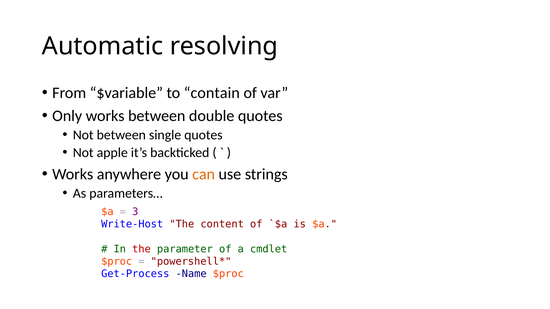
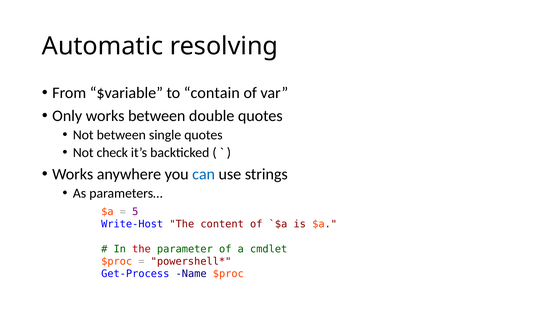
apple: apple -> check
can colour: orange -> blue
3: 3 -> 5
